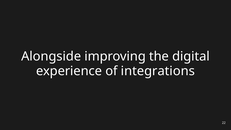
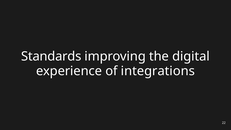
Alongside: Alongside -> Standards
